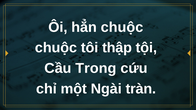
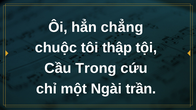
hẳn chuộc: chuộc -> chẳng
tràn: tràn -> trần
